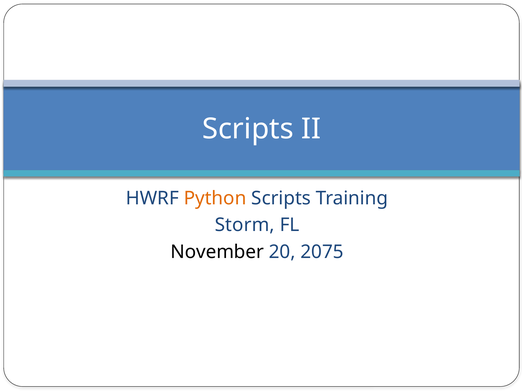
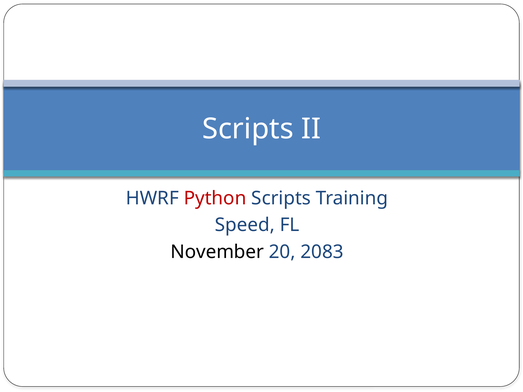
Python colour: orange -> red
Storm: Storm -> Speed
2075: 2075 -> 2083
